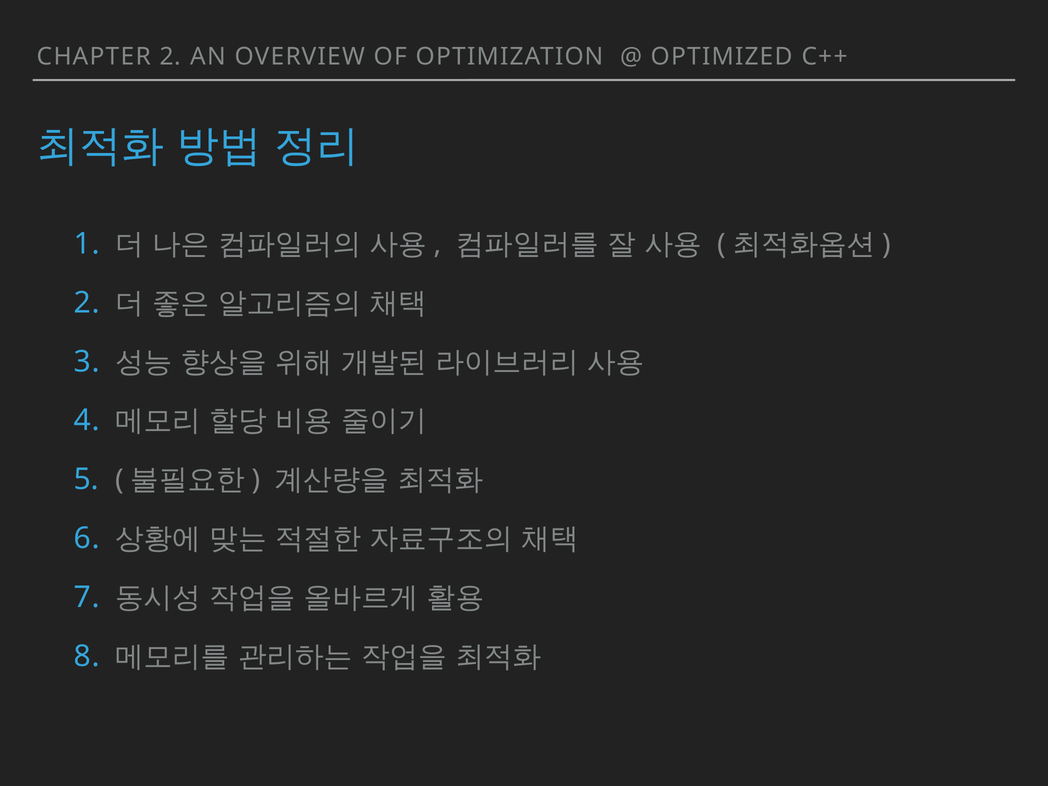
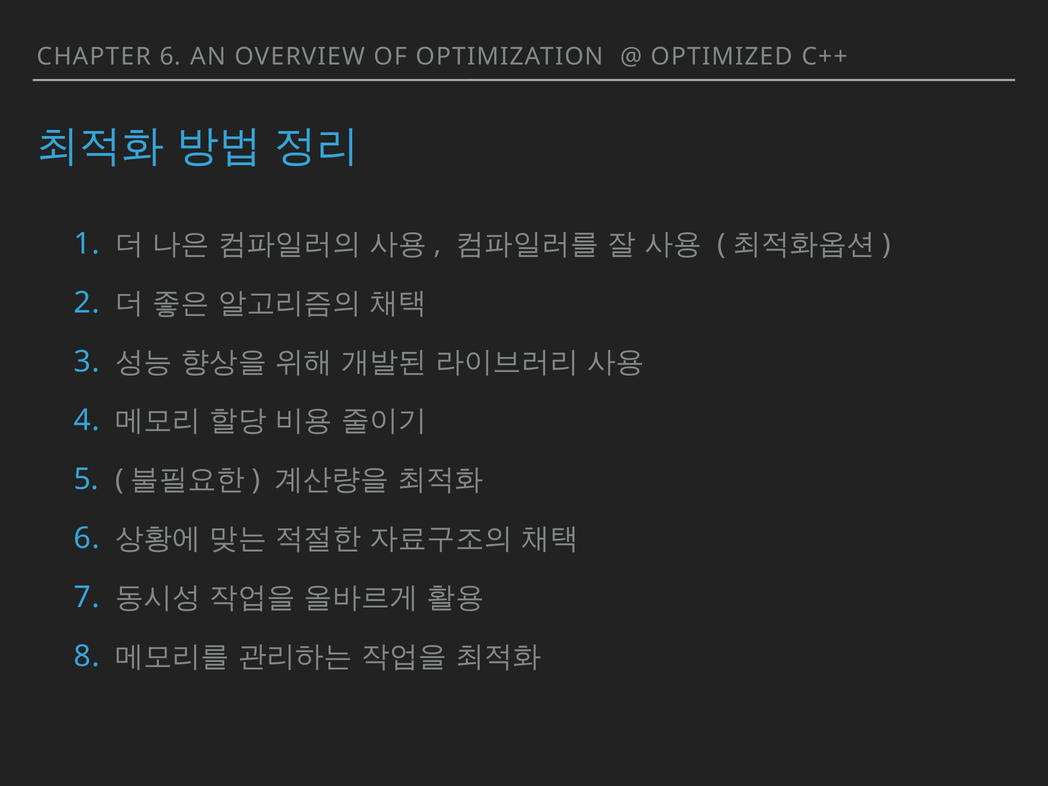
CHAPTER 2: 2 -> 6
